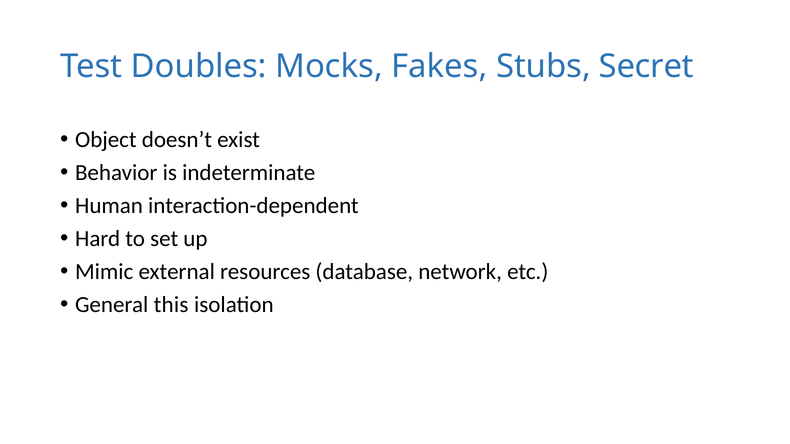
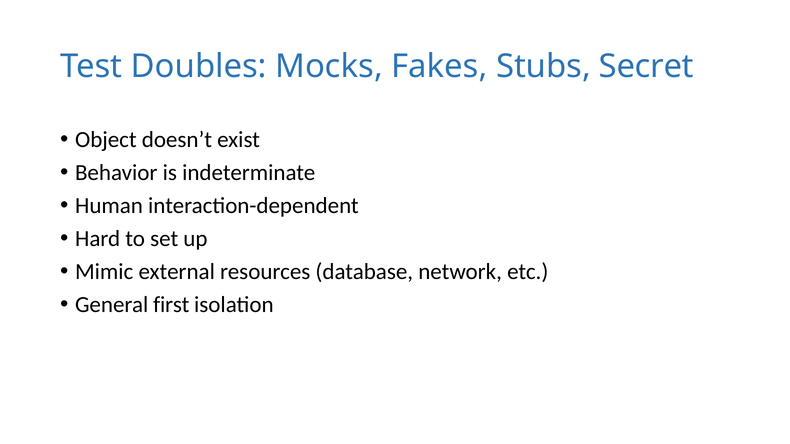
this: this -> first
